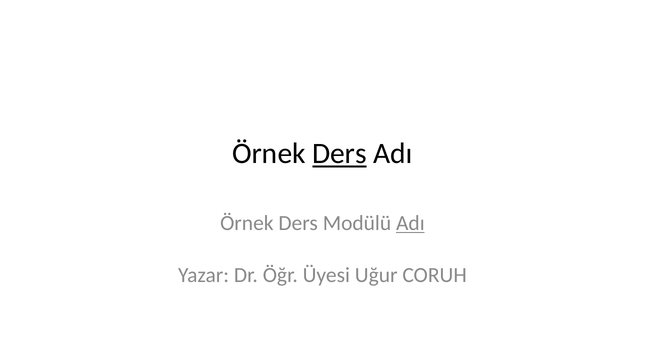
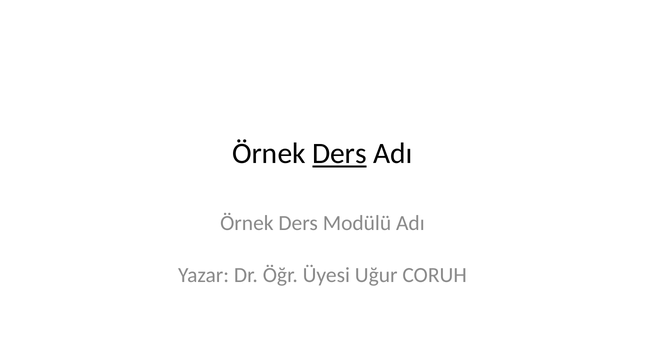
Adı at (410, 223) underline: present -> none
